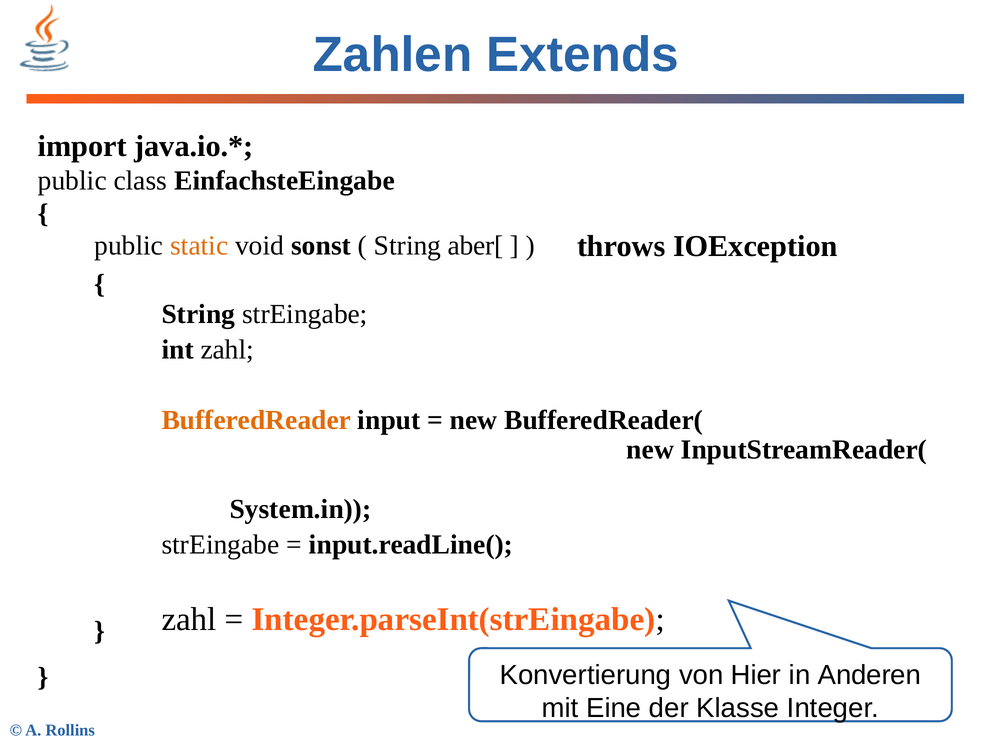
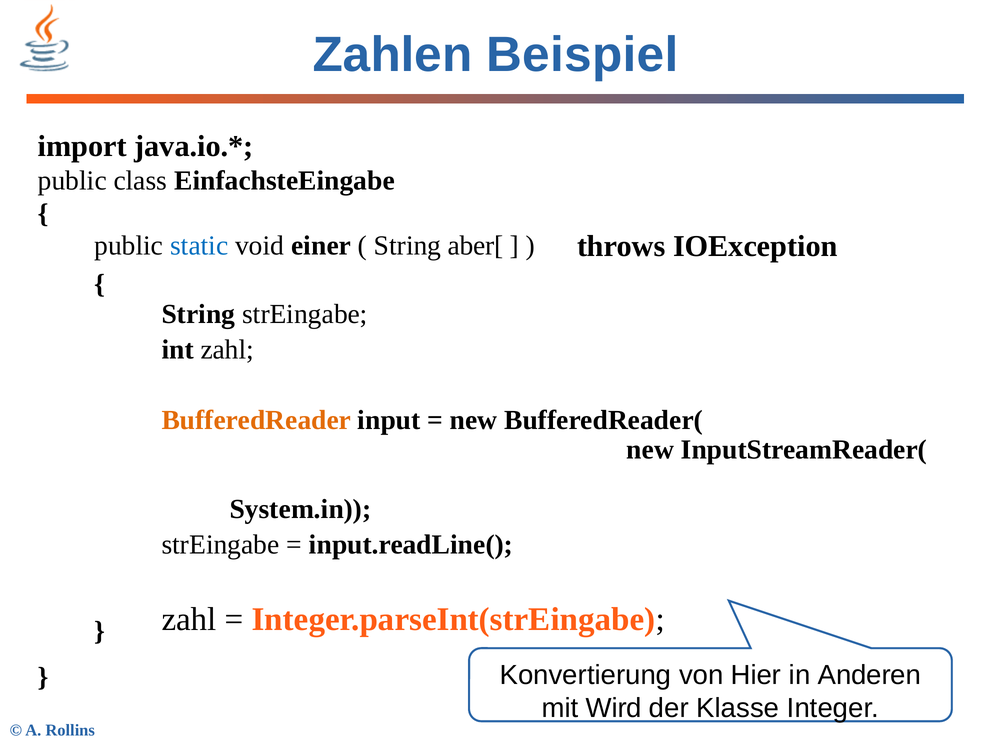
Extends: Extends -> Beispiel
static colour: orange -> blue
sonst: sonst -> einer
Eine: Eine -> Wird
